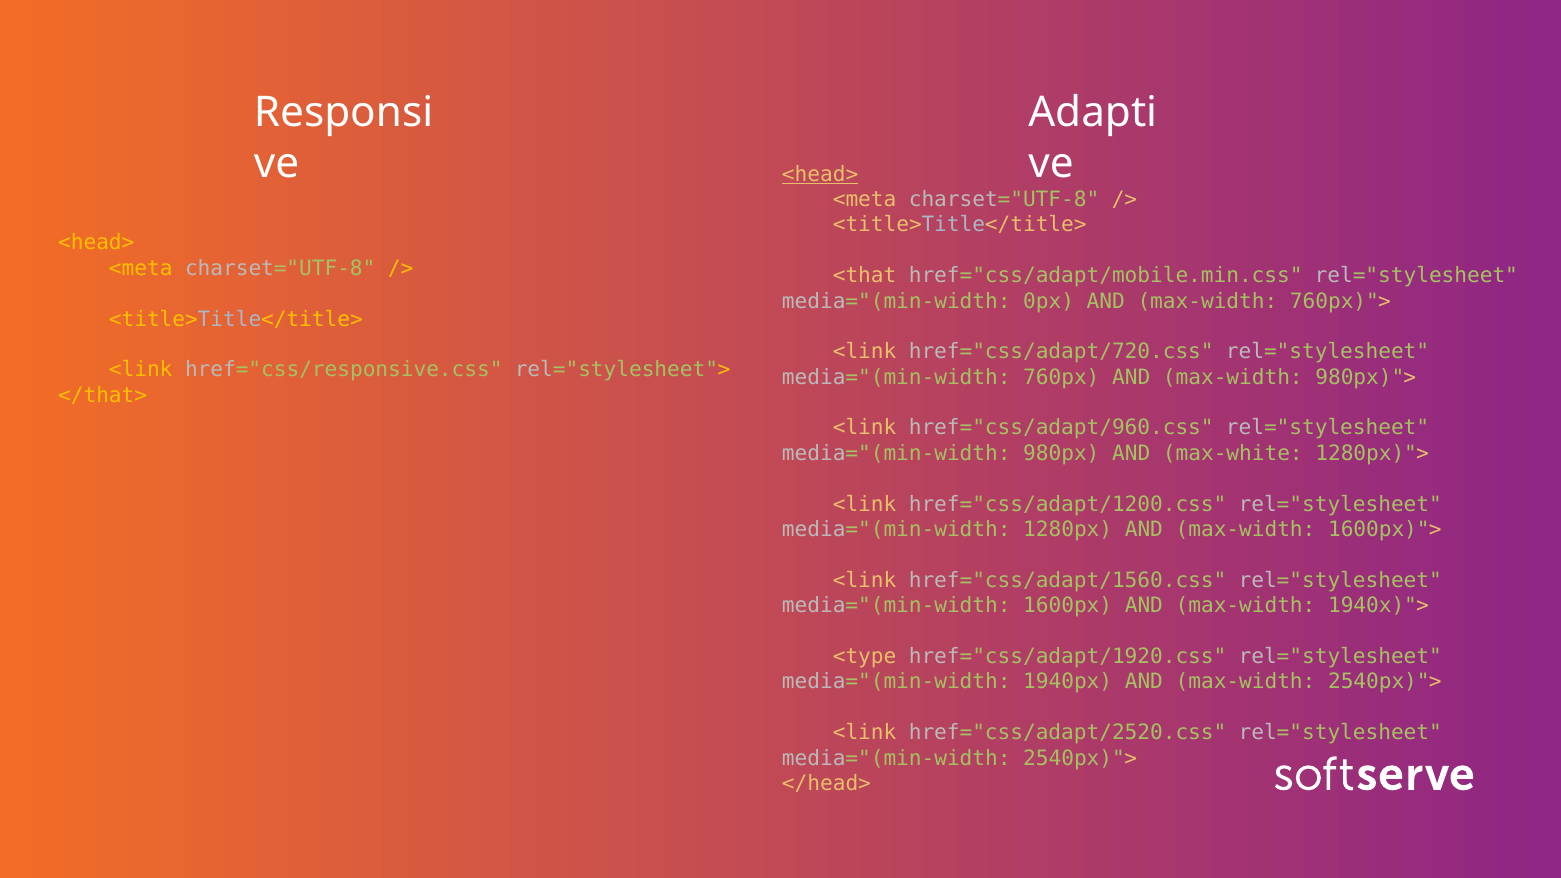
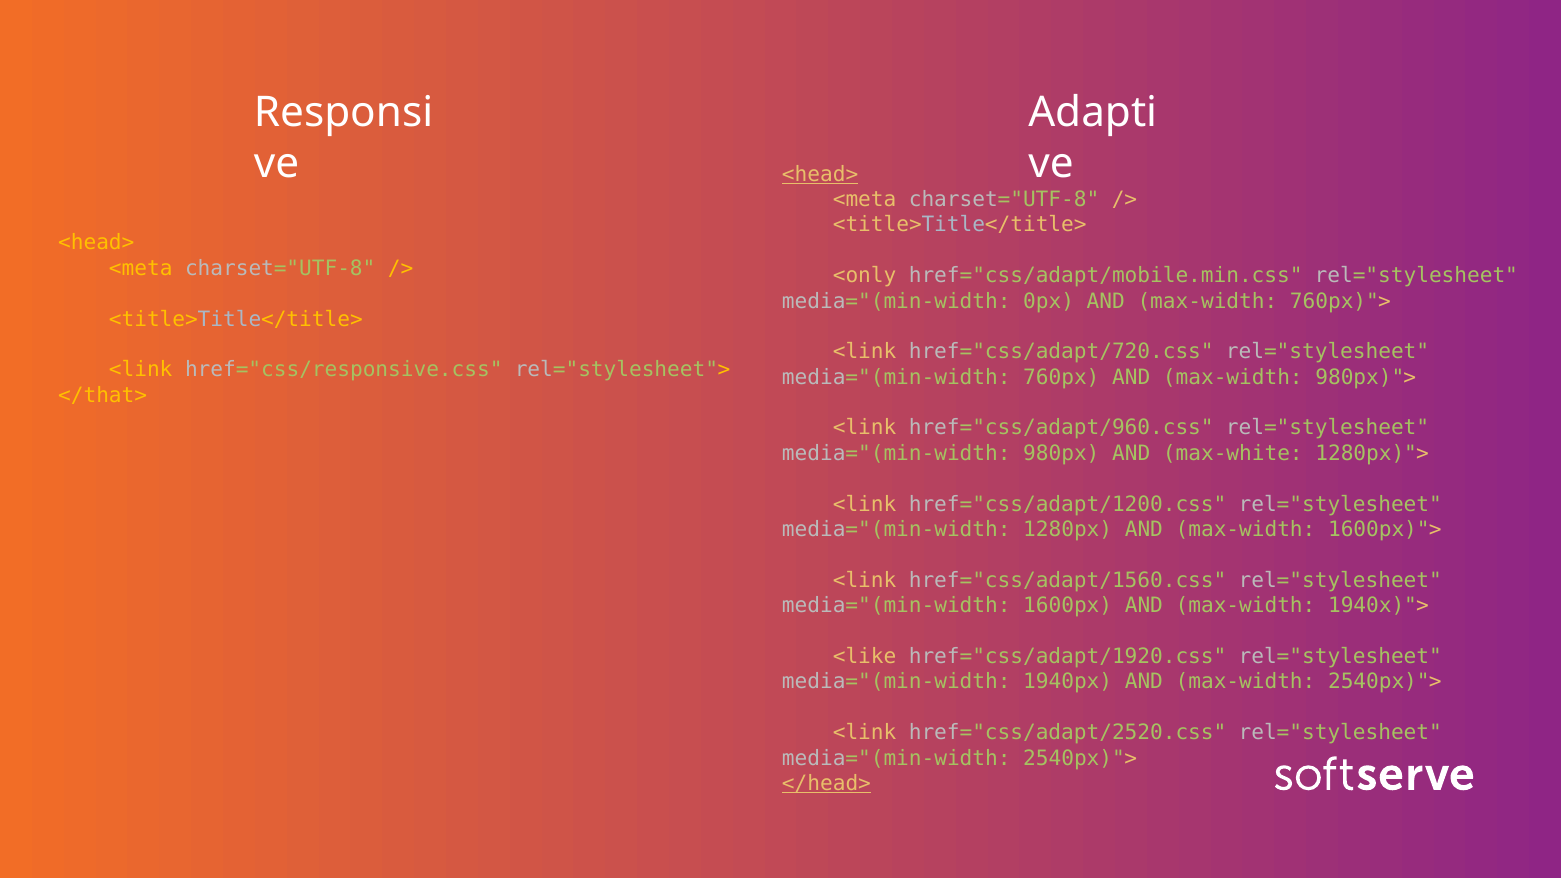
<that: <that -> <only
<type: <type -> <like
</head> underline: none -> present
